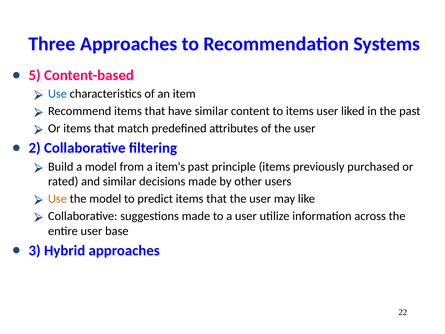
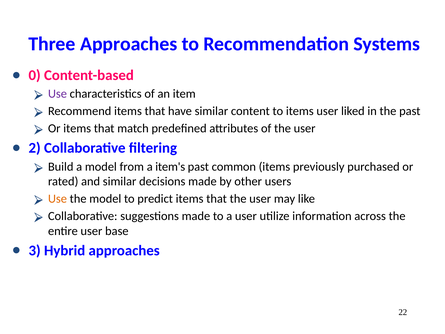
5: 5 -> 0
Use at (57, 94) colour: blue -> purple
principle: principle -> common
